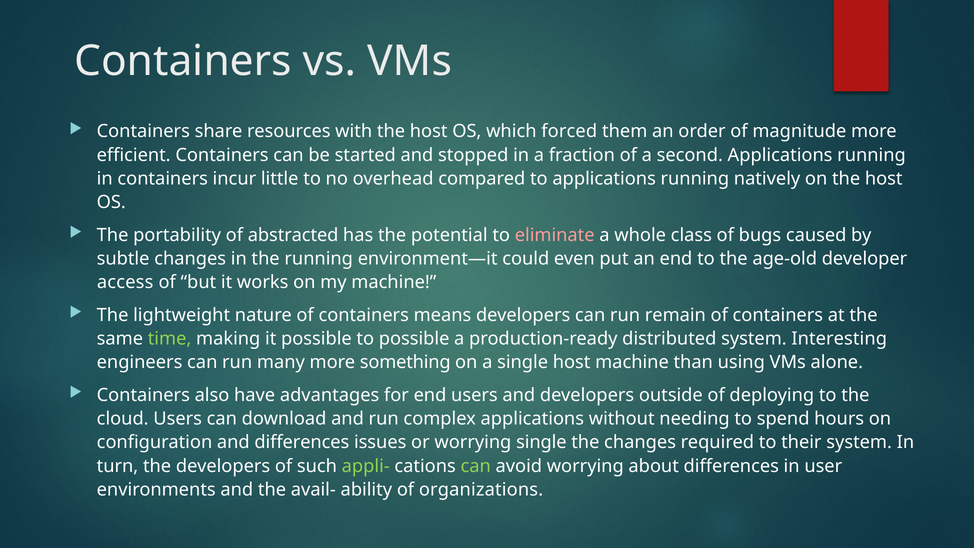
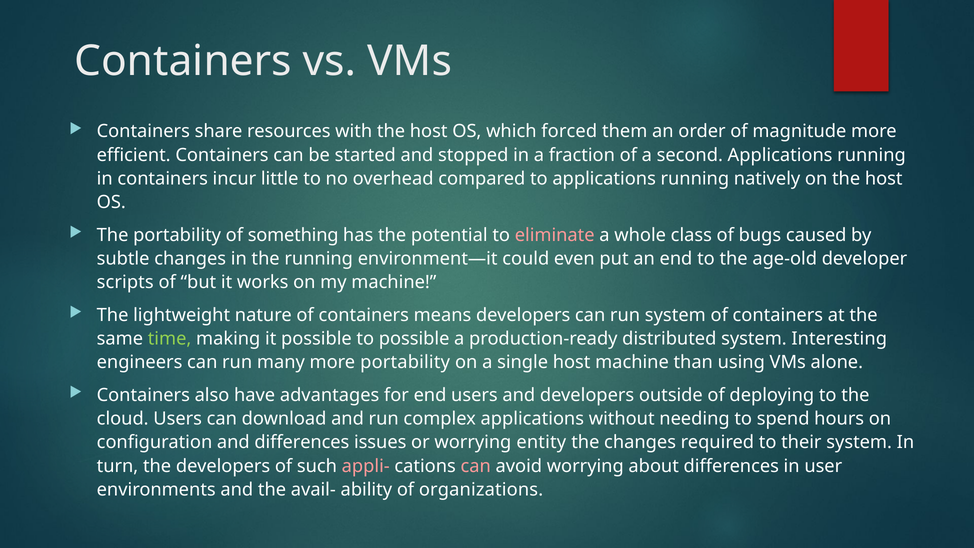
abstracted: abstracted -> something
access: access -> scripts
run remain: remain -> system
more something: something -> portability
worrying single: single -> entity
appli‐ colour: light green -> pink
can at (476, 466) colour: light green -> pink
